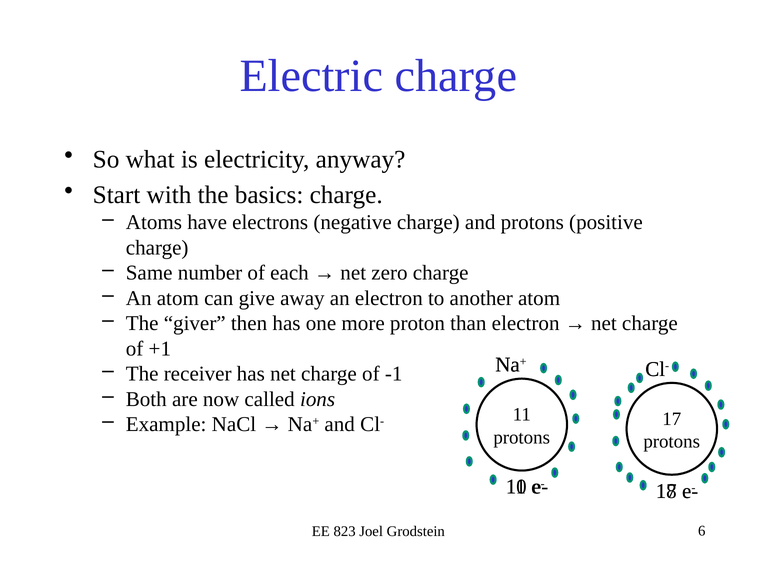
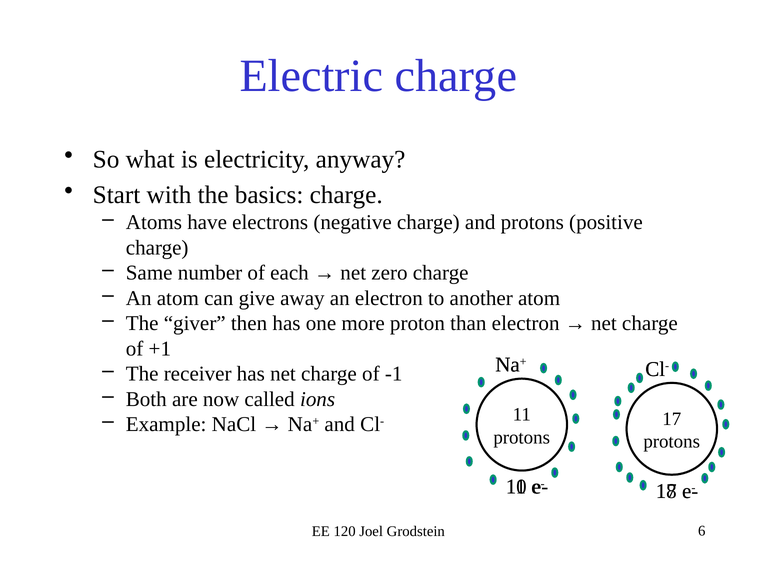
823: 823 -> 120
